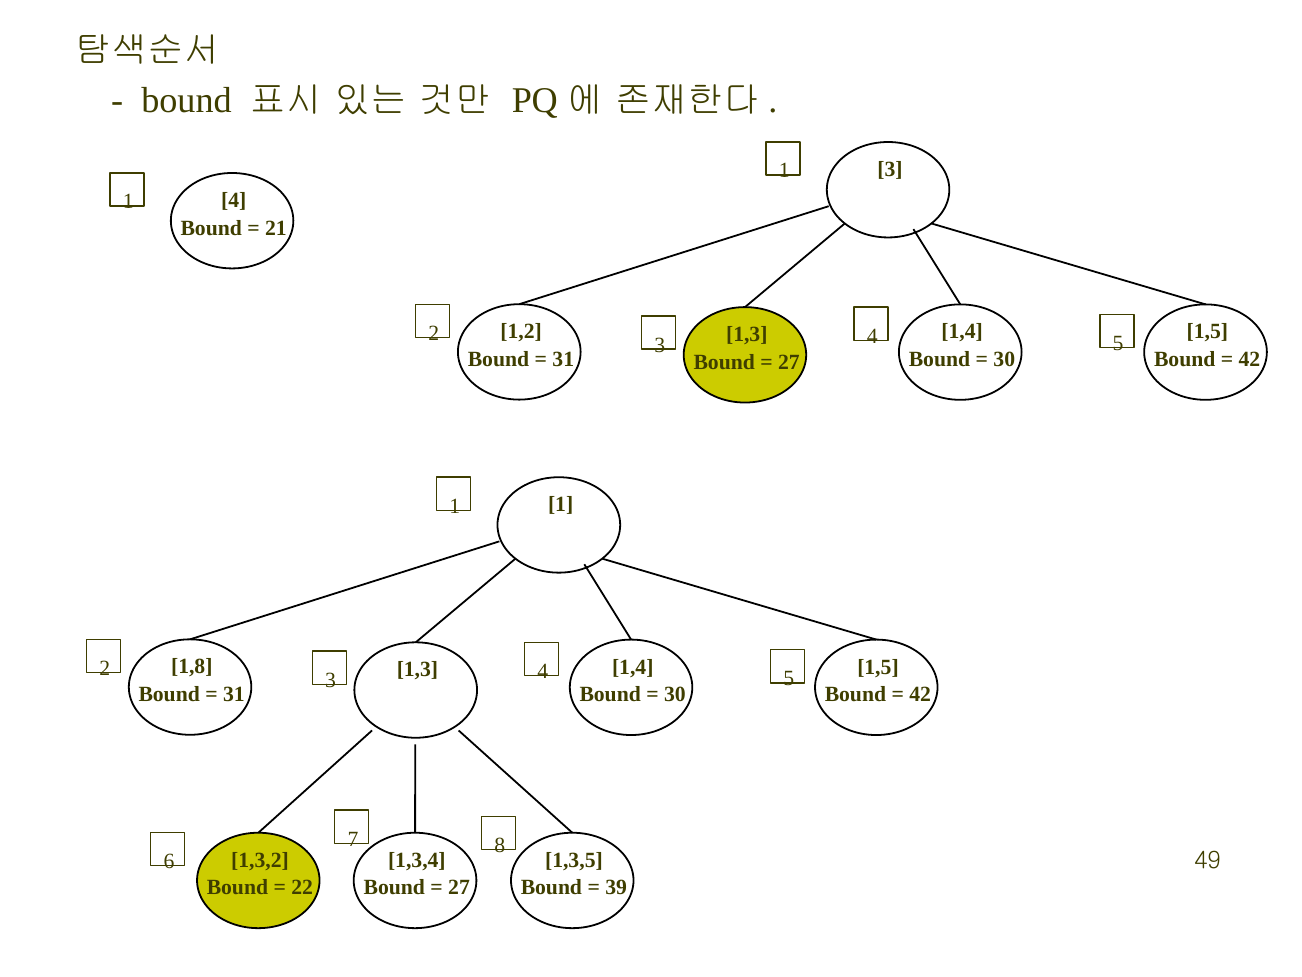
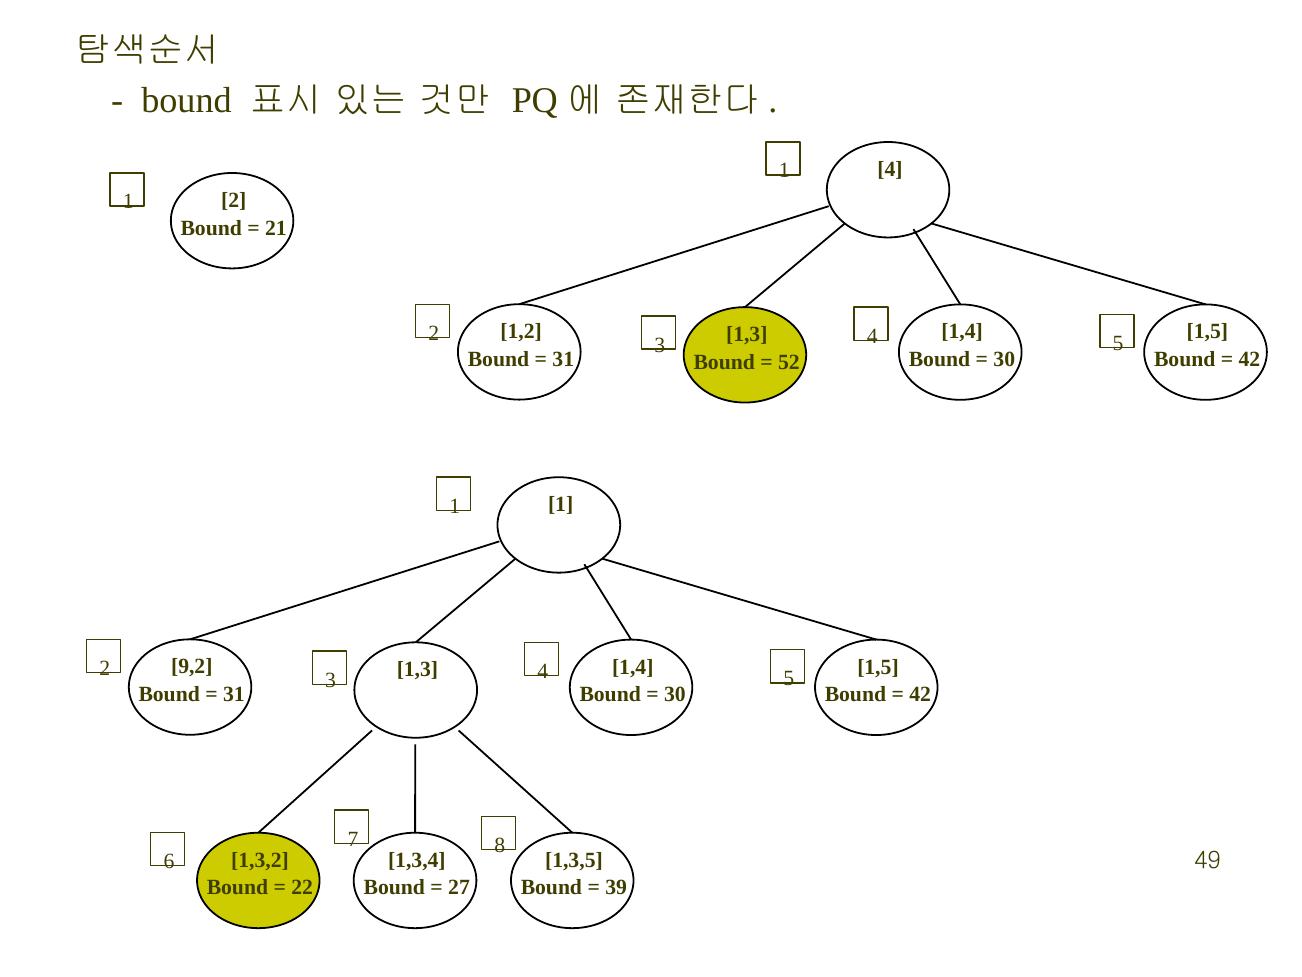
3 at (890, 169): 3 -> 4
4 at (234, 200): 4 -> 2
27 at (789, 362): 27 -> 52
1,8: 1,8 -> 9,2
